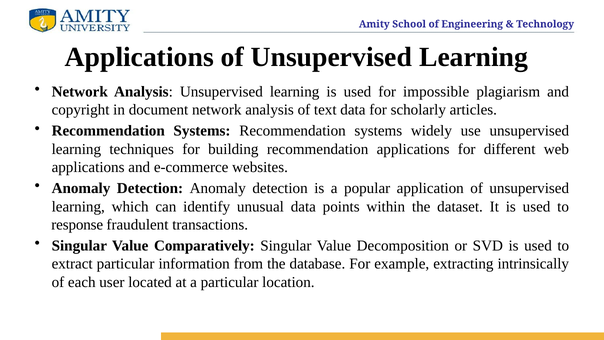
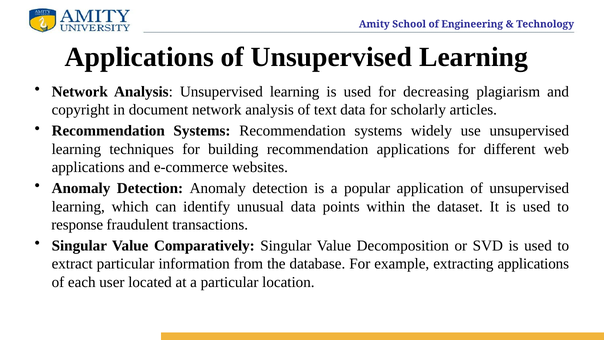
impossible: impossible -> decreasing
extracting intrinsically: intrinsically -> applications
